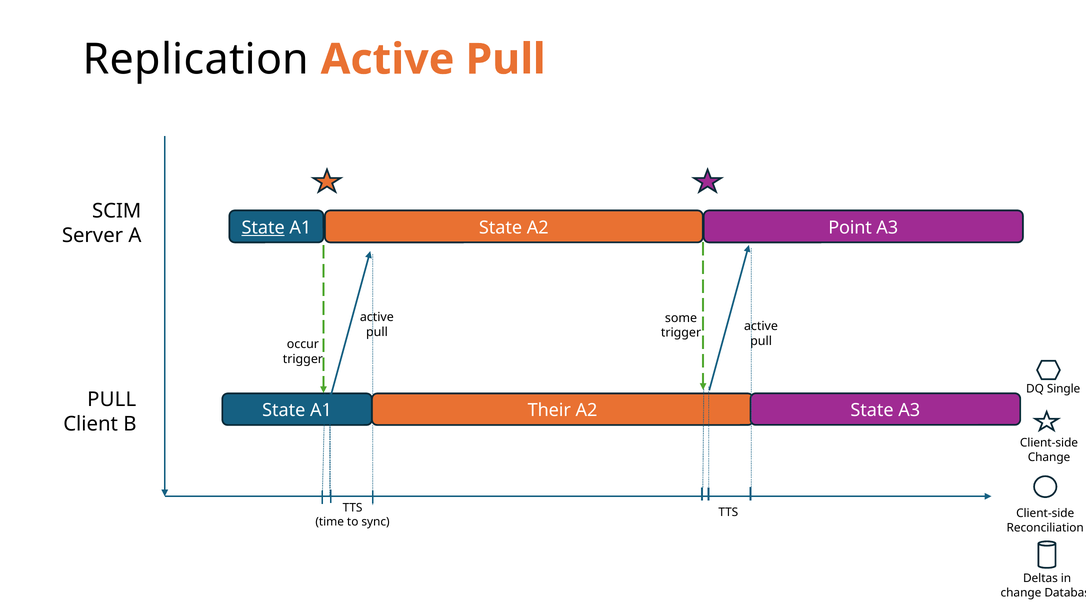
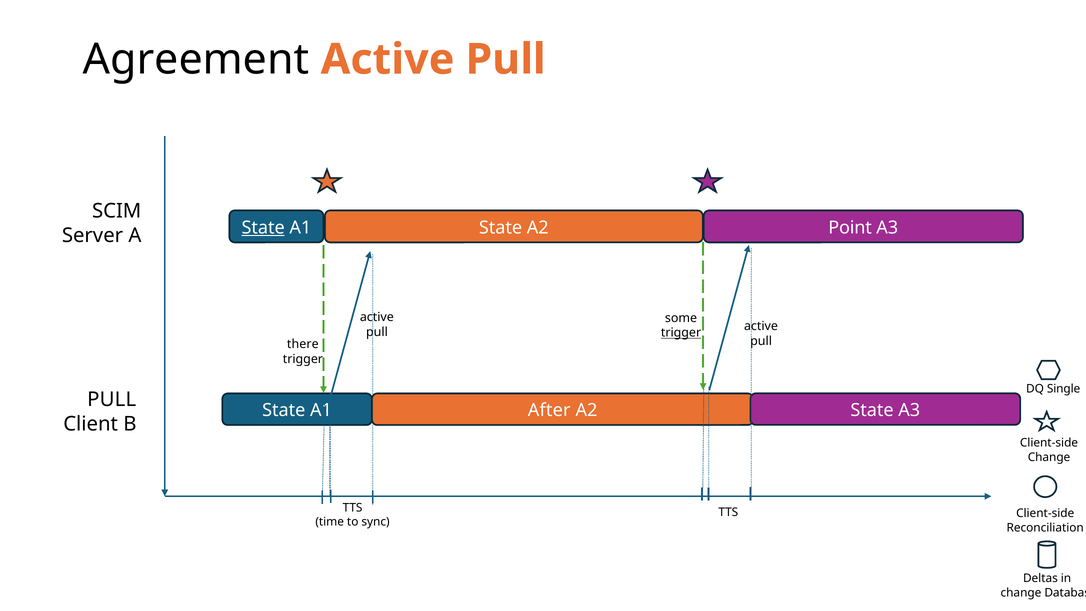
Replication: Replication -> Agreement
trigger at (681, 333) underline: none -> present
occur: occur -> there
Their: Their -> After
